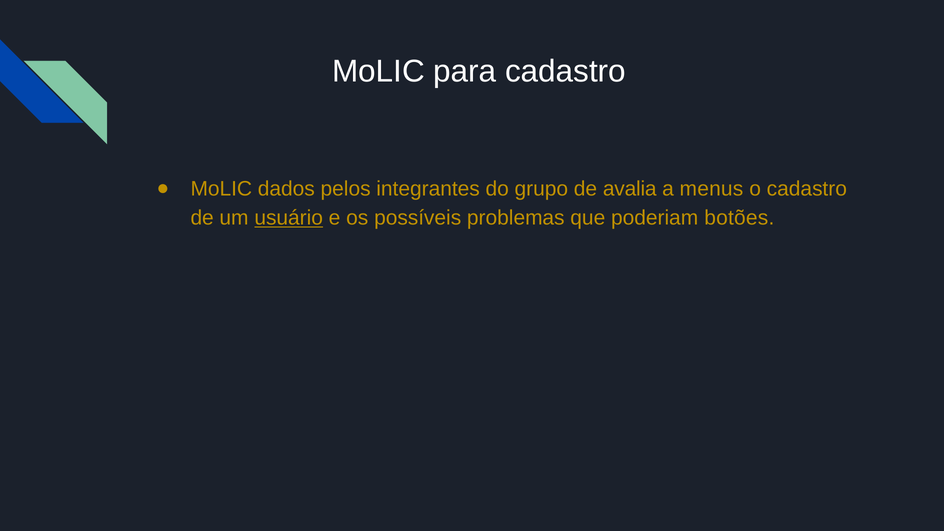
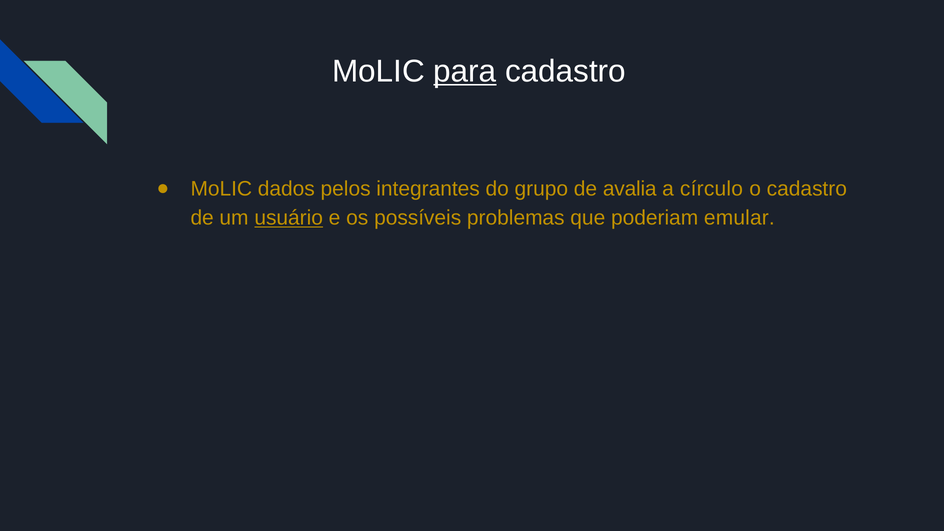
para underline: none -> present
menus: menus -> círculo
botões: botões -> emular
